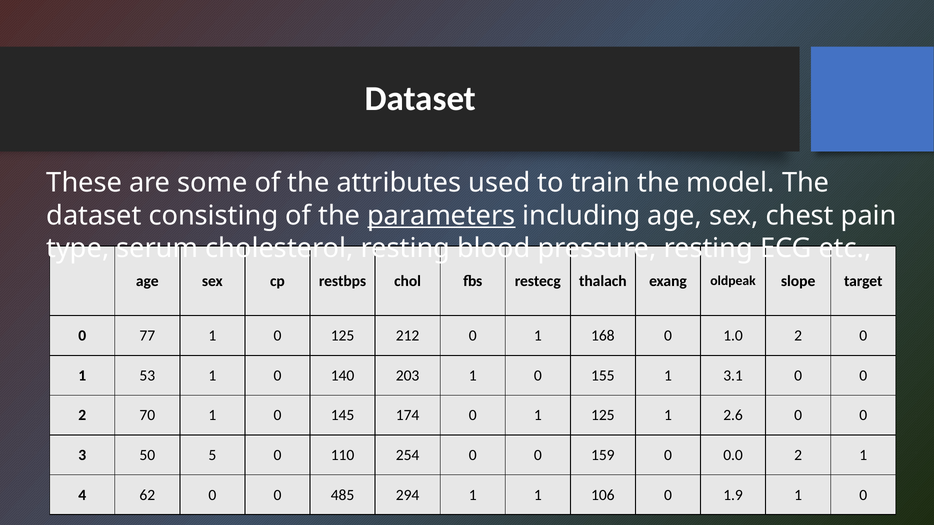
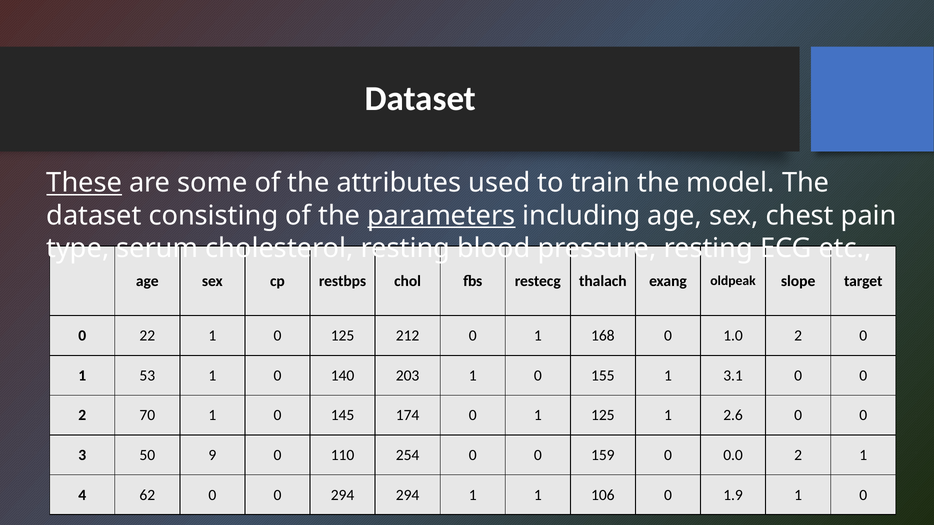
These underline: none -> present
77: 77 -> 22
5: 5 -> 9
0 485: 485 -> 294
